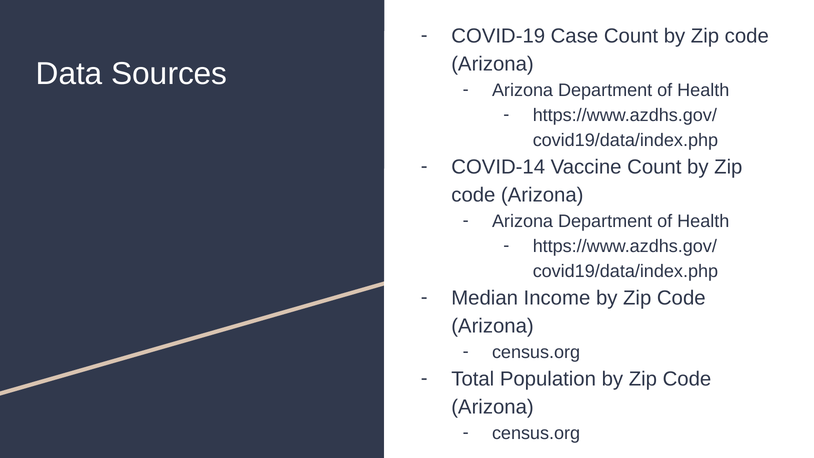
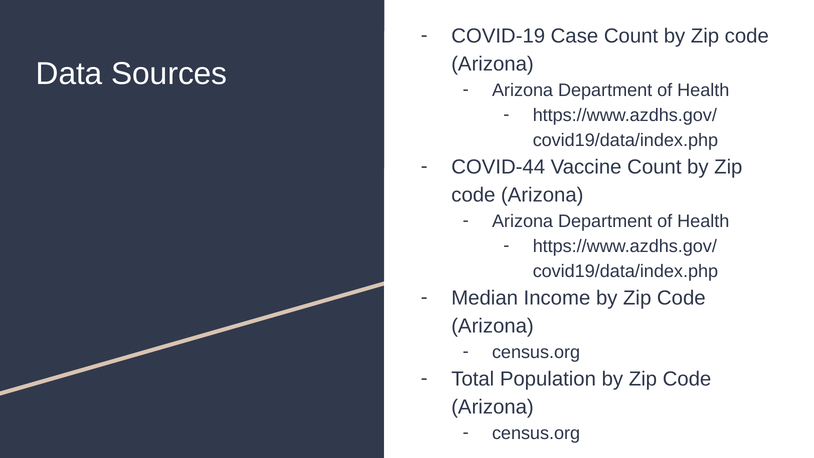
COVID-14: COVID-14 -> COVID-44
